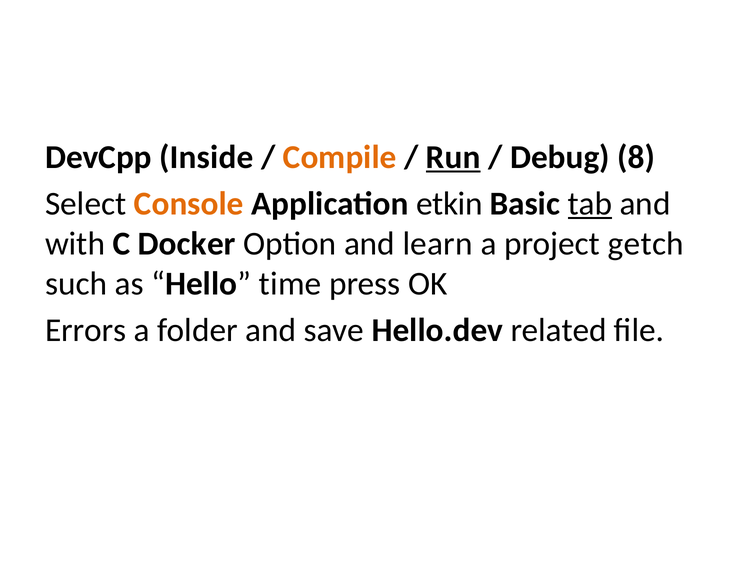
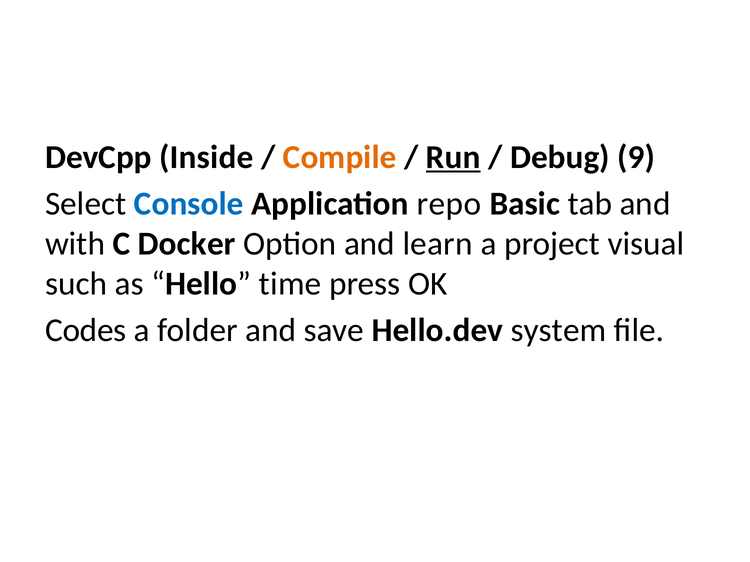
8: 8 -> 9
Console colour: orange -> blue
etkin: etkin -> repo
tab underline: present -> none
getch: getch -> visual
Errors: Errors -> Codes
related: related -> system
